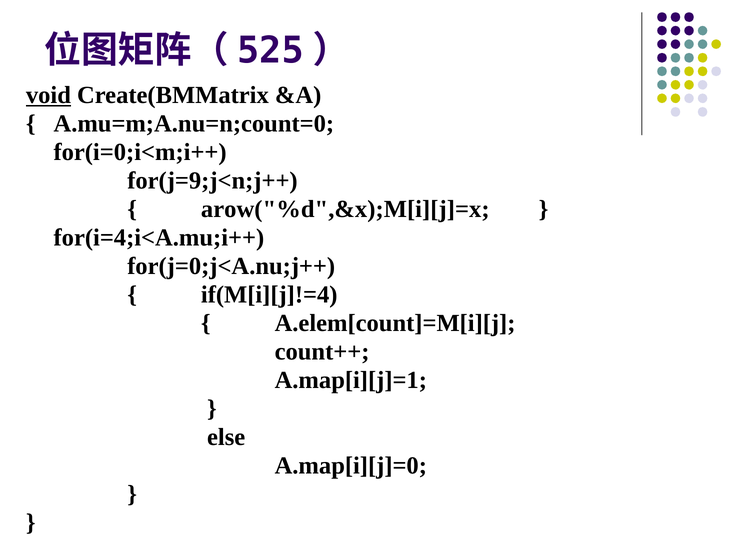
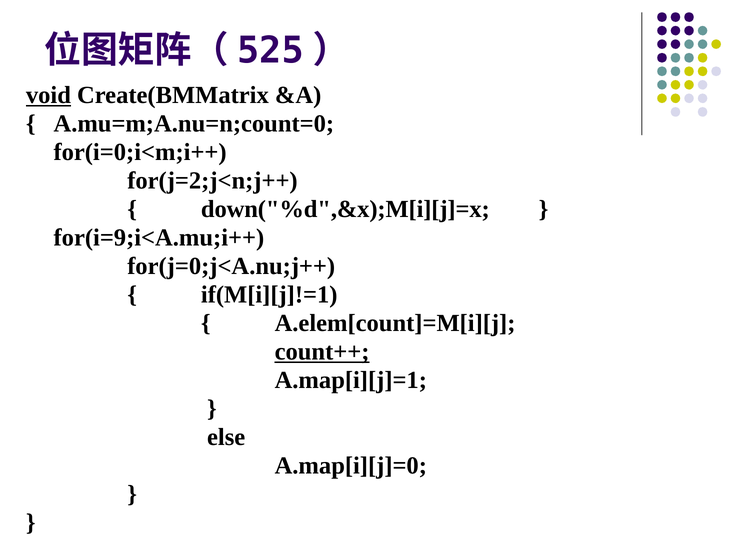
for(j=9;j<n;j++: for(j=9;j<n;j++ -> for(j=2;j<n;j++
arow("%d",&x);M[i][j]=x: arow("%d",&x);M[i][j]=x -> down("%d",&x);M[i][j]=x
for(i=4;i<A.mu;i++: for(i=4;i<A.mu;i++ -> for(i=9;i<A.mu;i++
if(M[i][j]!=4: if(M[i][j]!=4 -> if(M[i][j]!=1
count++ underline: none -> present
